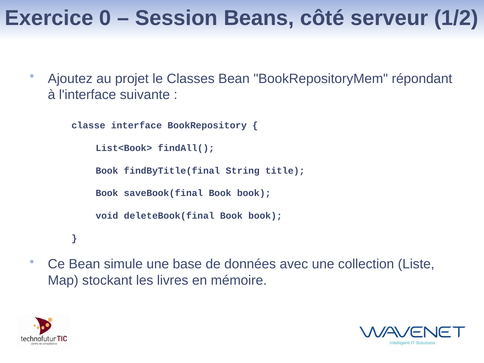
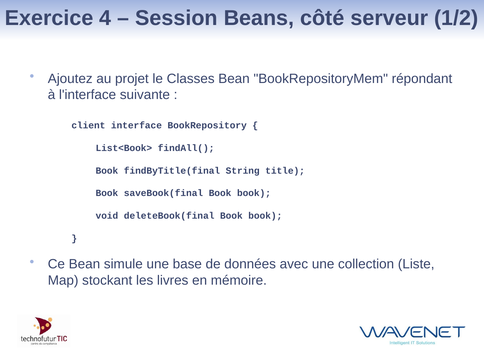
0: 0 -> 4
classe: classe -> client
